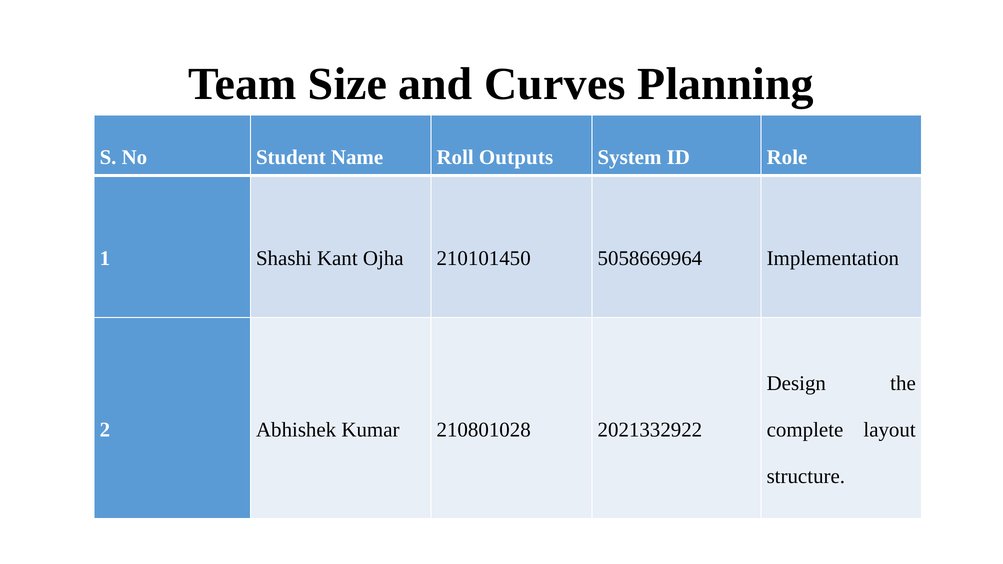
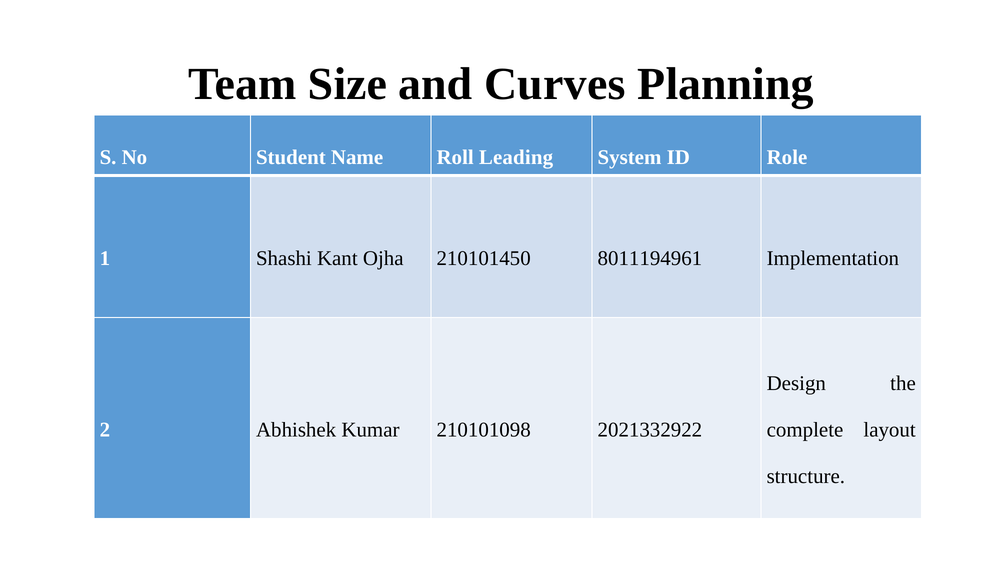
Outputs: Outputs -> Leading
5058669964: 5058669964 -> 8011194961
210801028: 210801028 -> 210101098
